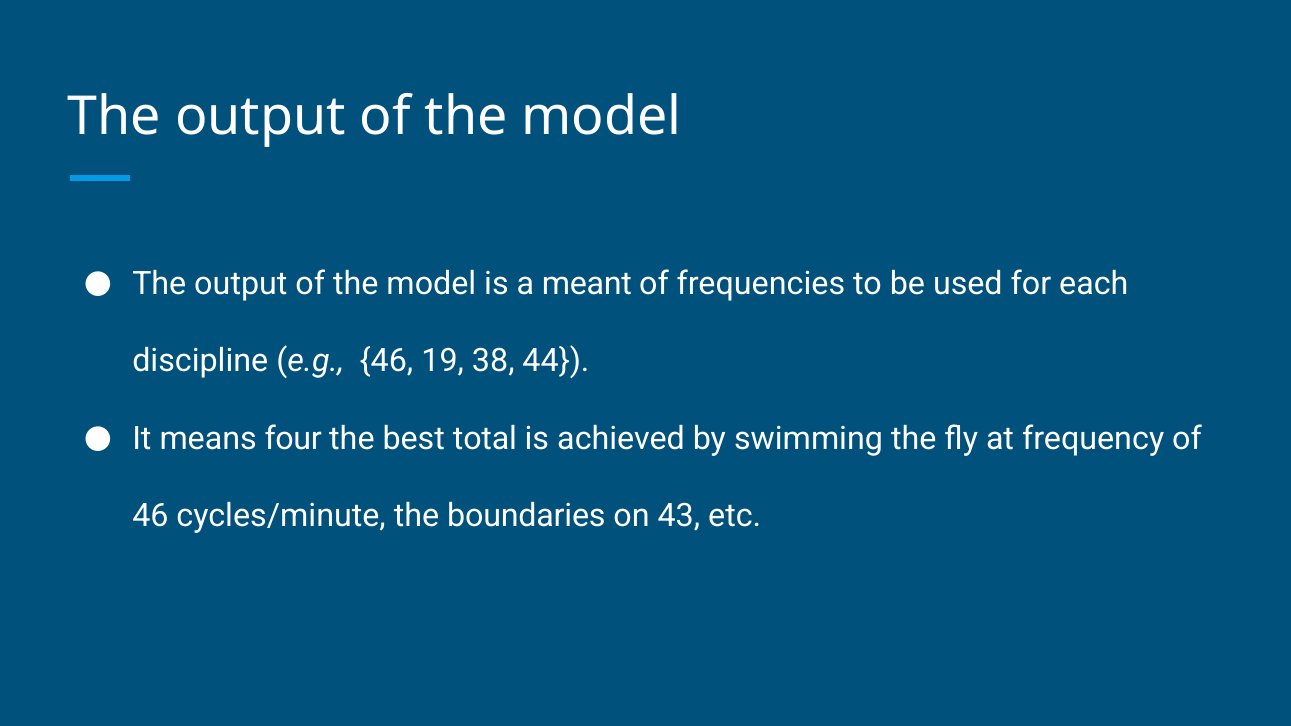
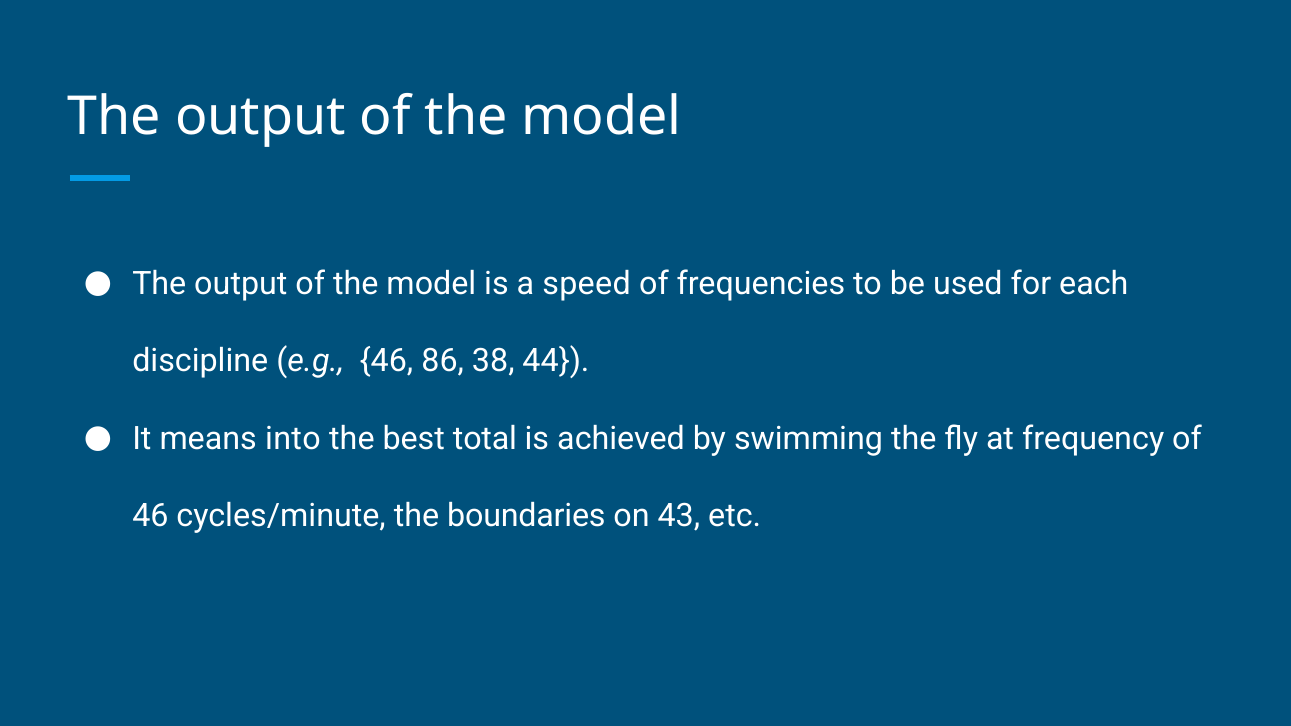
meant: meant -> speed
19: 19 -> 86
four: four -> into
